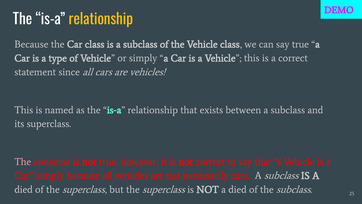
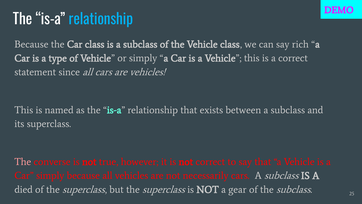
relationship at (101, 19) colour: yellow -> light blue
say true: true -> rich
NOT a died: died -> gear
